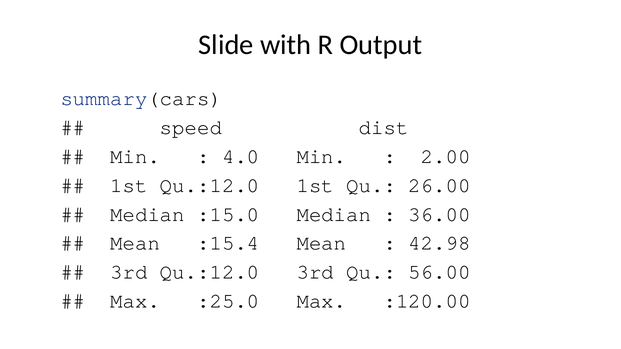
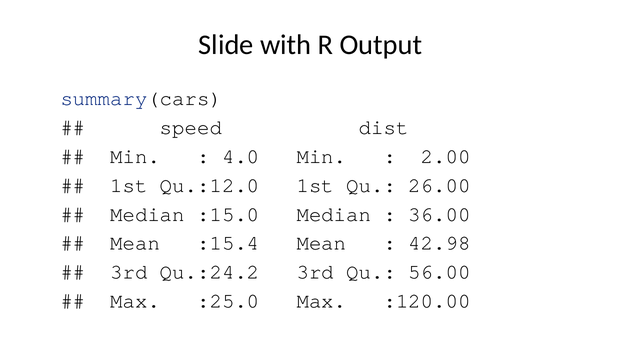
3rd Qu.:12.0: Qu.:12.0 -> Qu.:24.2
